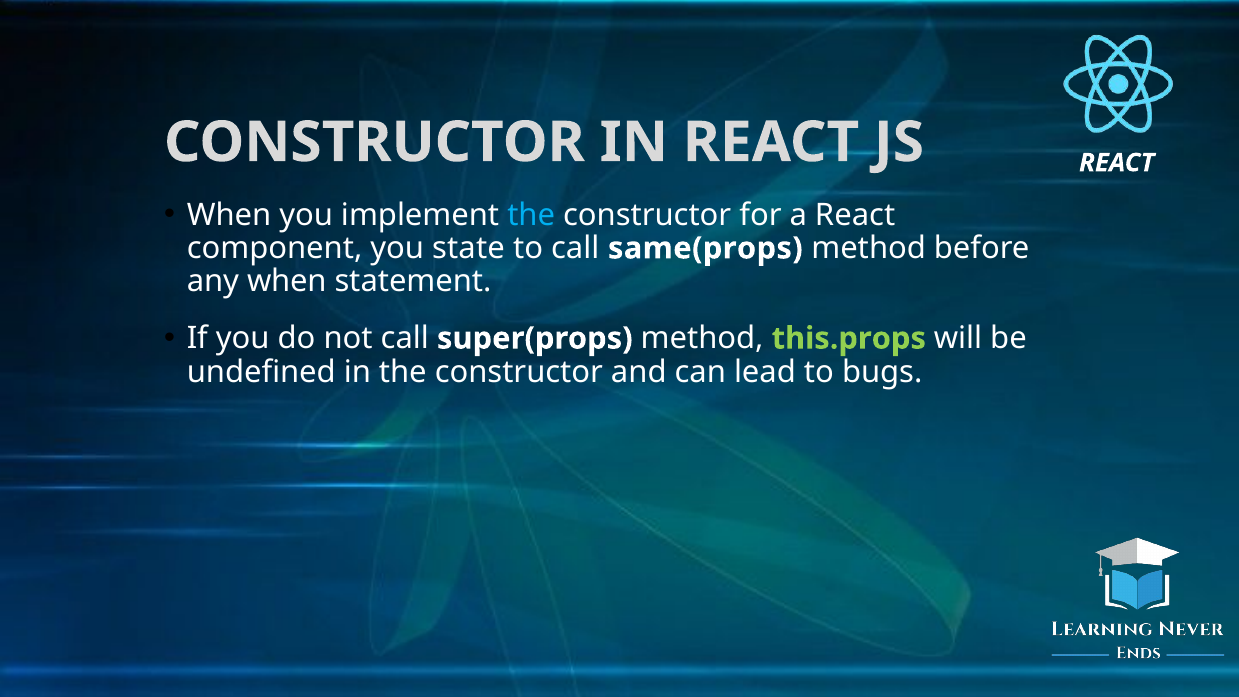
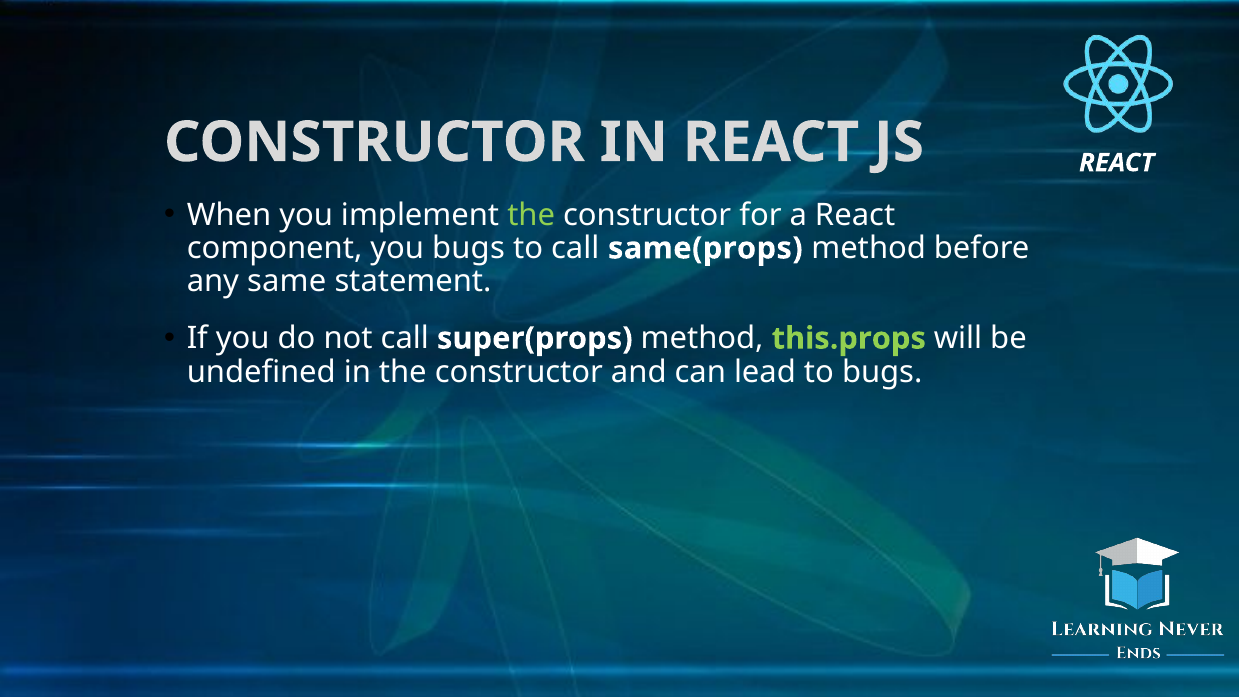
the at (531, 215) colour: light blue -> light green
you state: state -> bugs
any when: when -> same
